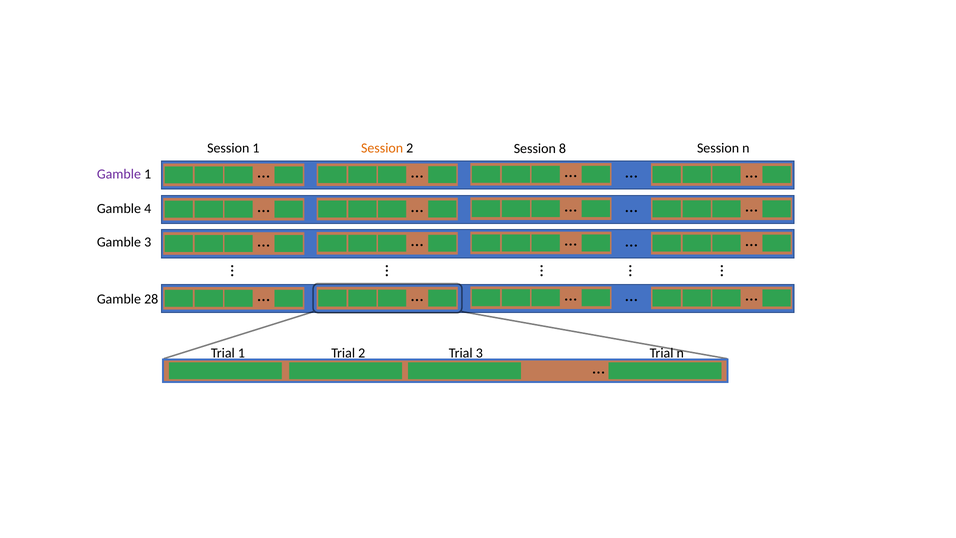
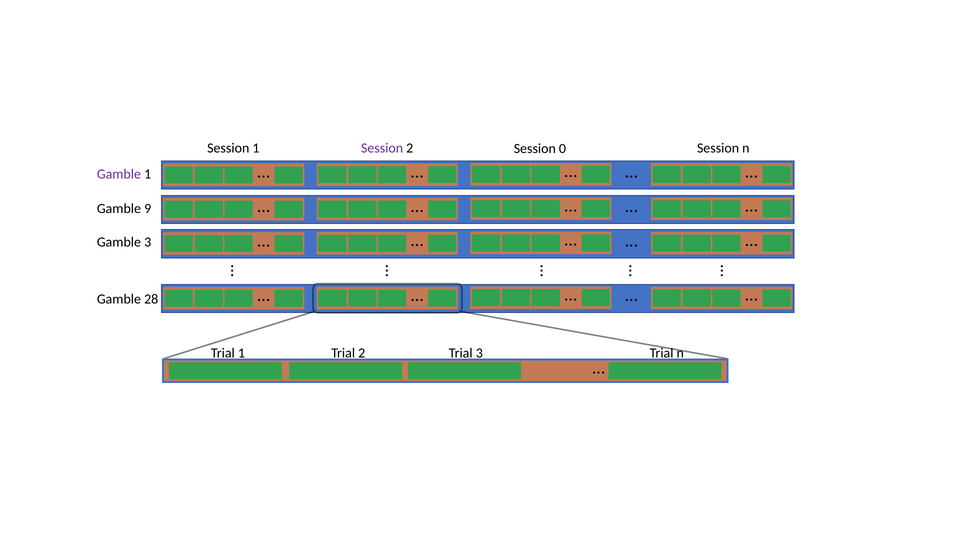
Session at (382, 148) colour: orange -> purple
8: 8 -> 0
4: 4 -> 9
